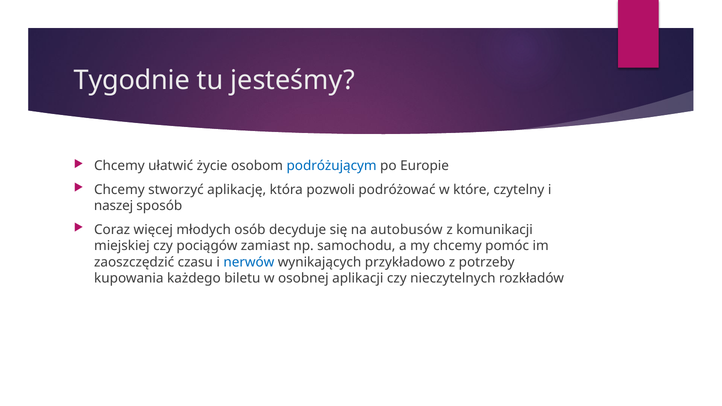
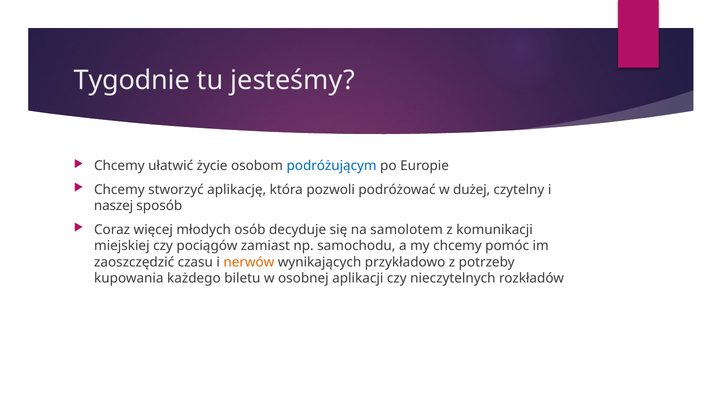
które: które -> dużej
autobusów: autobusów -> samolotem
nerwów colour: blue -> orange
